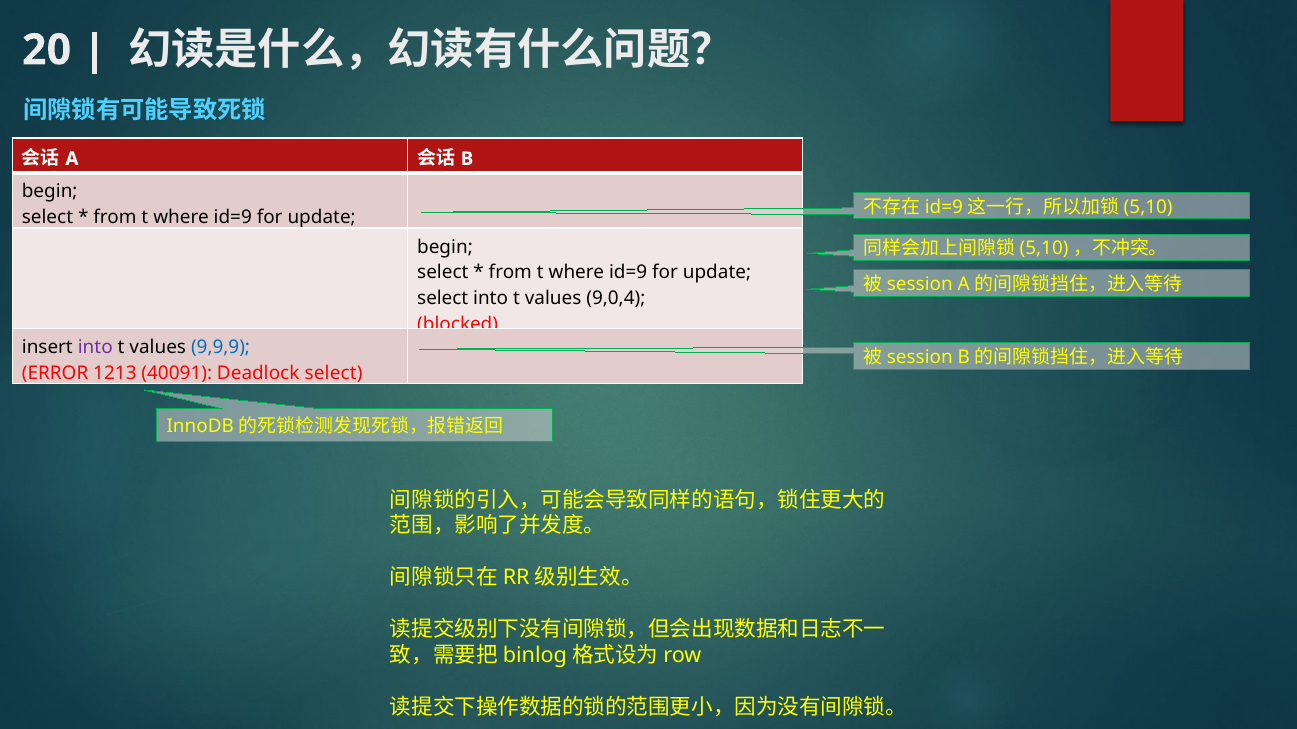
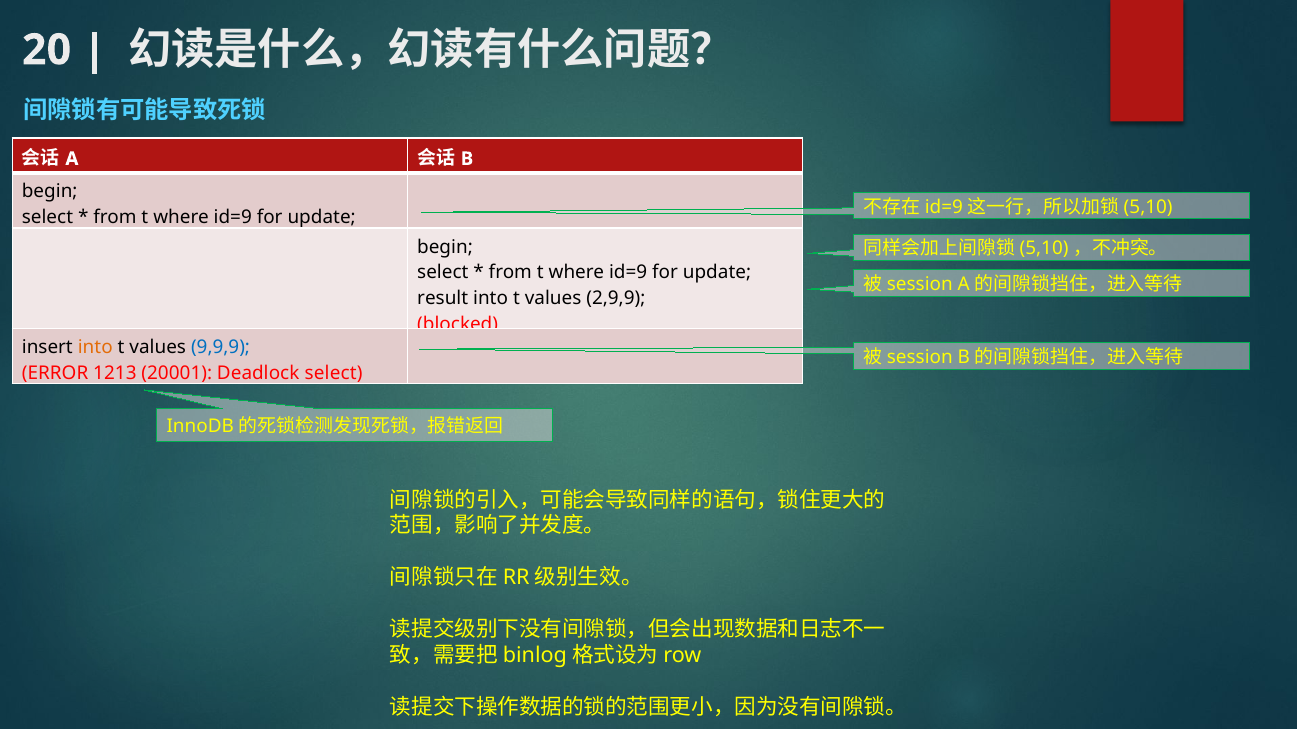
select at (443, 299): select -> result
9,0,4: 9,0,4 -> 2,9,9
into at (95, 348) colour: purple -> orange
40091: 40091 -> 20001
